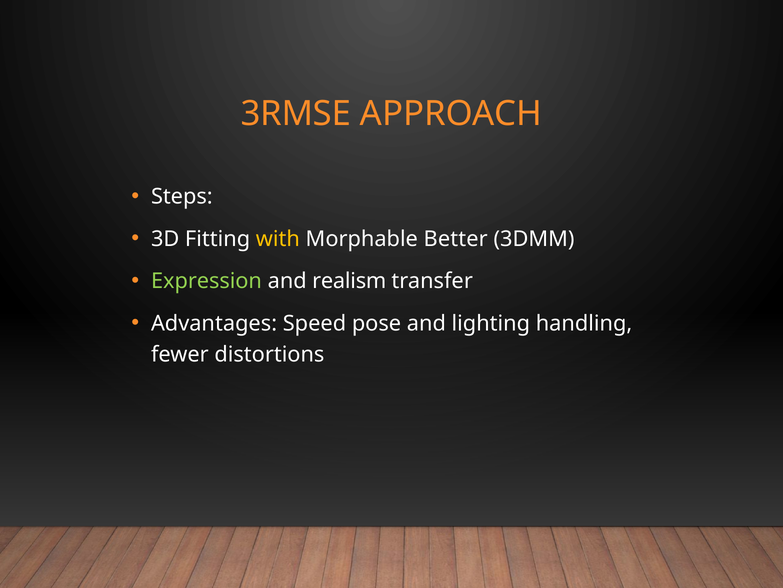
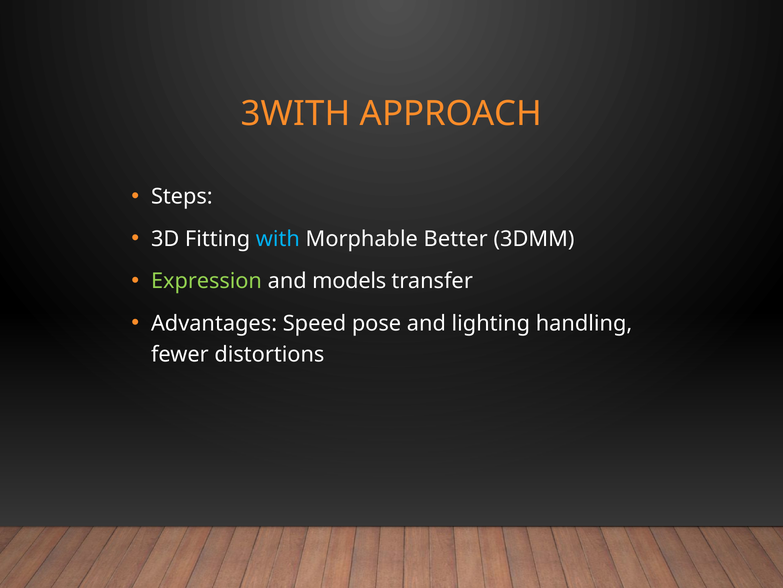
3RMSE: 3RMSE -> 3WITH
with colour: yellow -> light blue
realism: realism -> models
